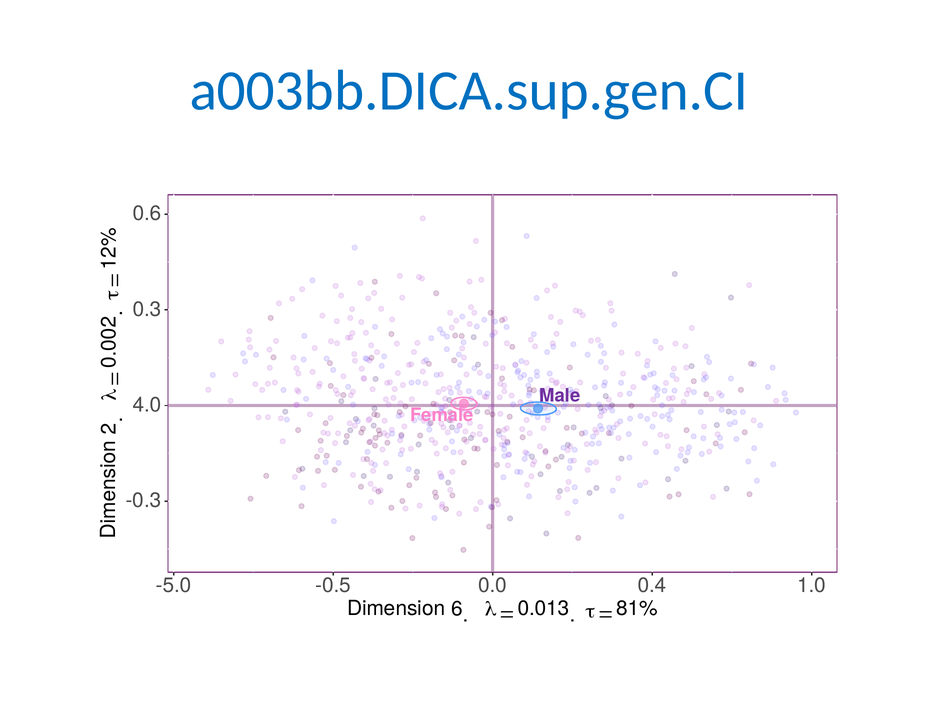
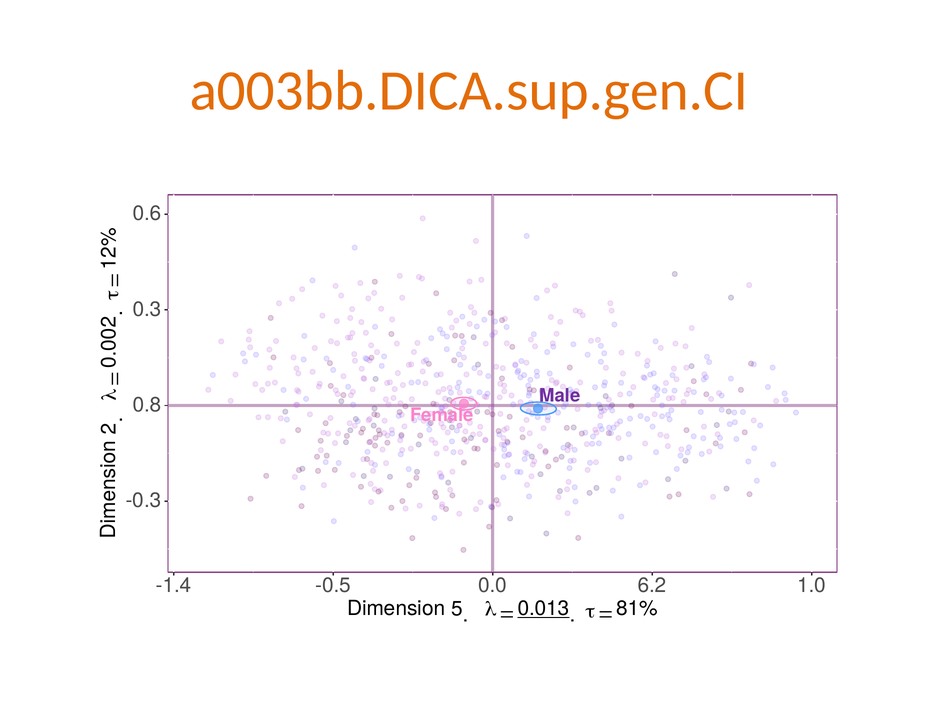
a003bb.DICA.sup.gen.CI colour: blue -> orange
4.0: 4.0 -> 0.8
-5.0: -5.0 -> -1.4
0.4: 0.4 -> 6.2
6: 6 -> 5
0.013 underline: none -> present
